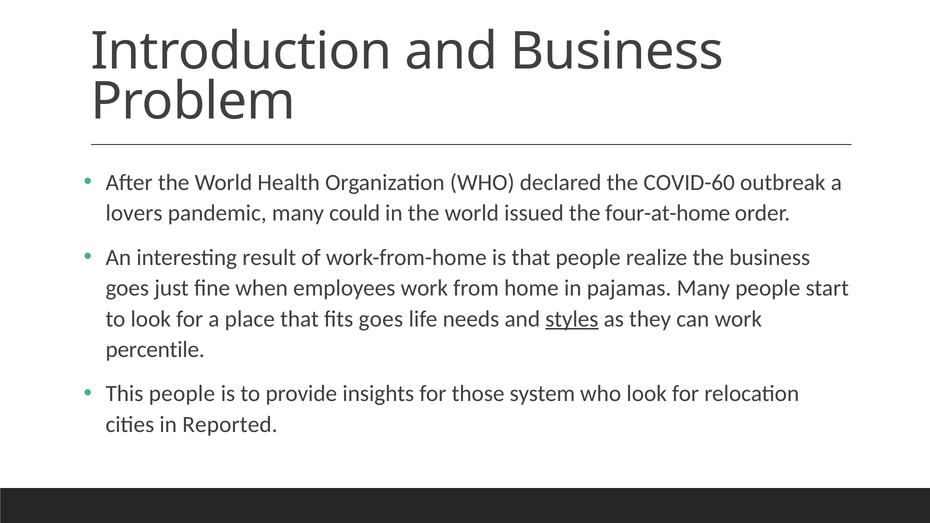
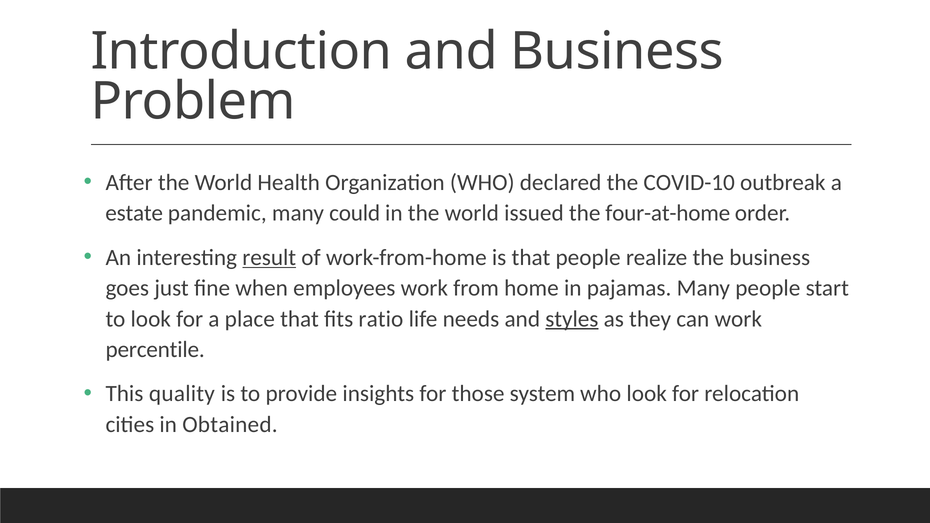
COVID-60: COVID-60 -> COVID-10
lovers: lovers -> estate
result underline: none -> present
fits goes: goes -> ratio
This people: people -> quality
Reported: Reported -> Obtained
